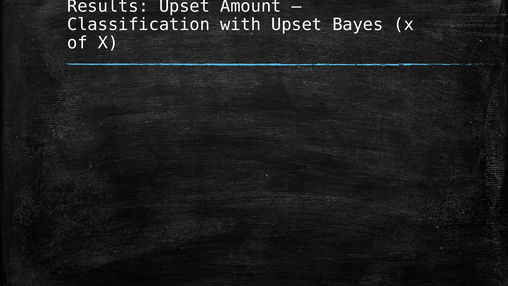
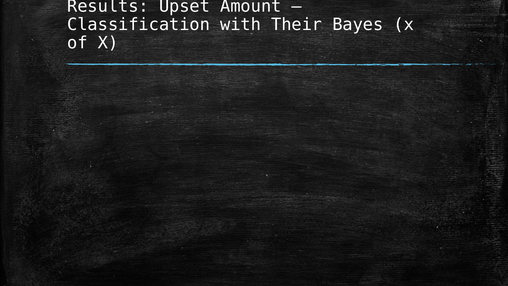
with Upset: Upset -> Their
